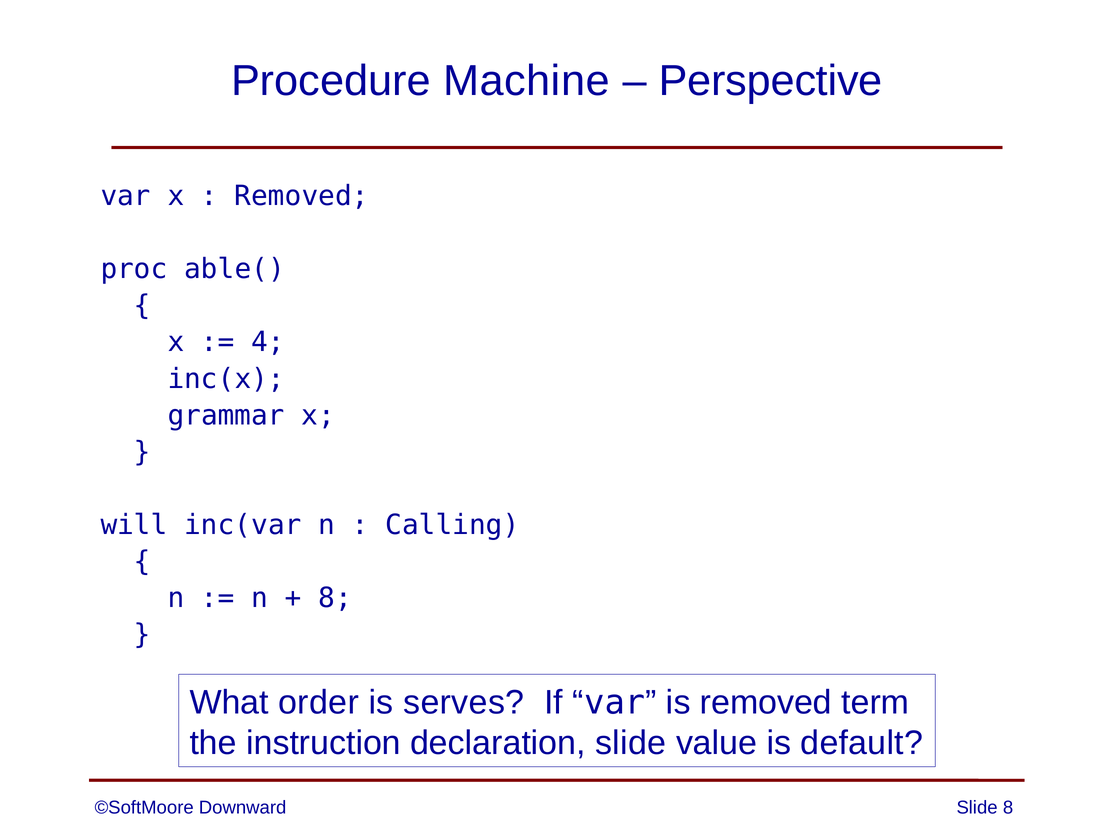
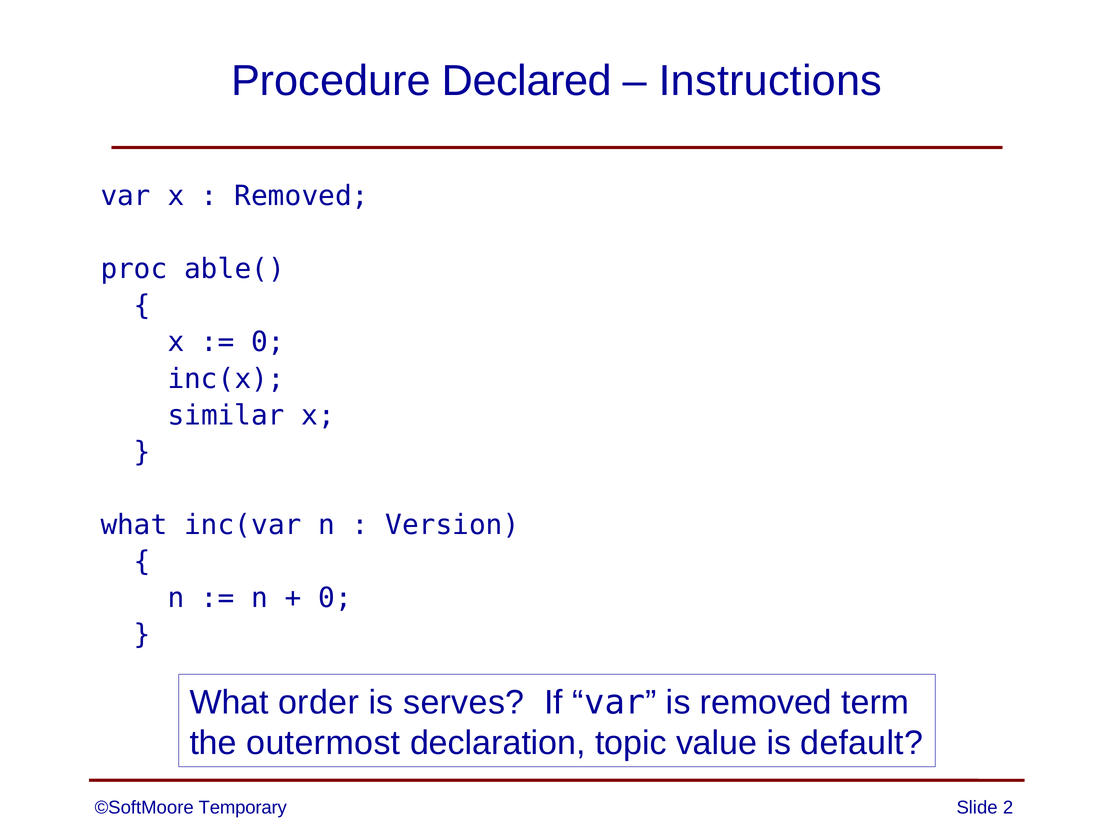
Machine: Machine -> Declared
Perspective: Perspective -> Instructions
4 at (268, 342): 4 -> 0
grammar: grammar -> similar
will at (134, 525): will -> what
Calling: Calling -> Version
8 at (335, 598): 8 -> 0
instruction: instruction -> outermost
declaration slide: slide -> topic
Downward: Downward -> Temporary
Slide 8: 8 -> 2
